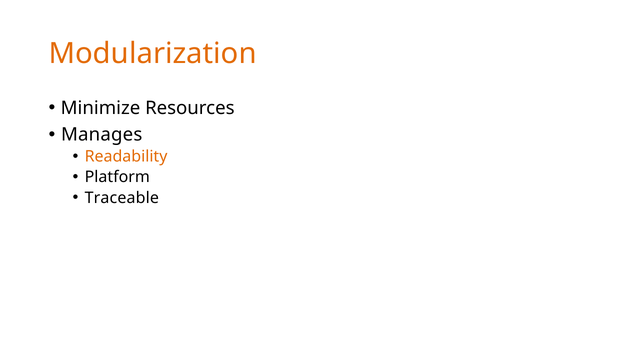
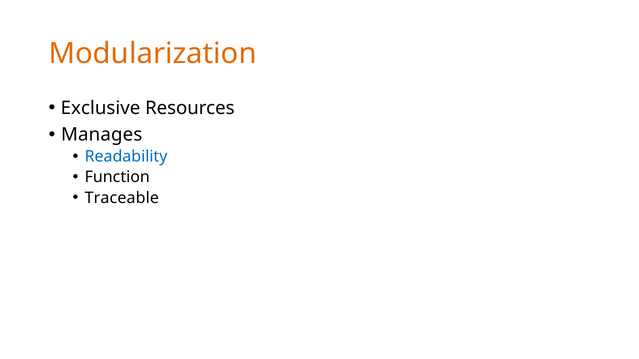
Minimize: Minimize -> Exclusive
Readability colour: orange -> blue
Platform: Platform -> Function
